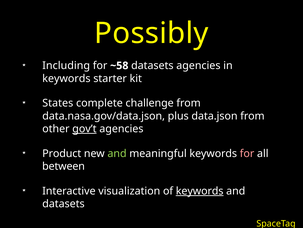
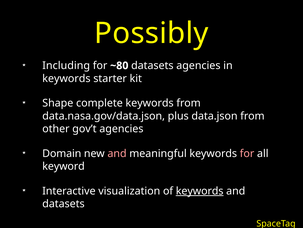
~58: ~58 -> ~80
States: States -> Shape
complete challenge: challenge -> keywords
gov’t underline: present -> none
Product: Product -> Domain
and at (117, 153) colour: light green -> pink
between: between -> keyword
